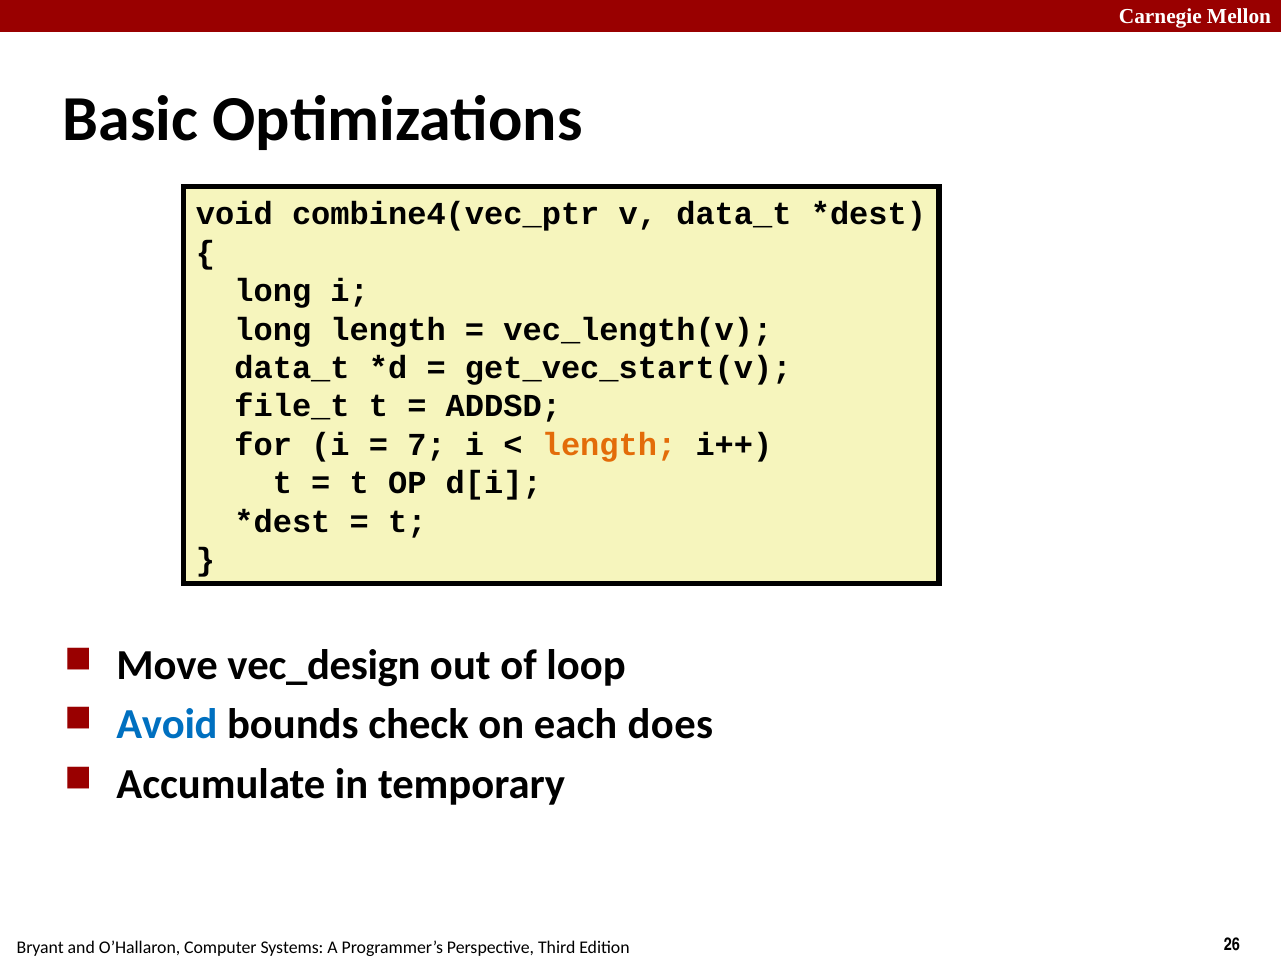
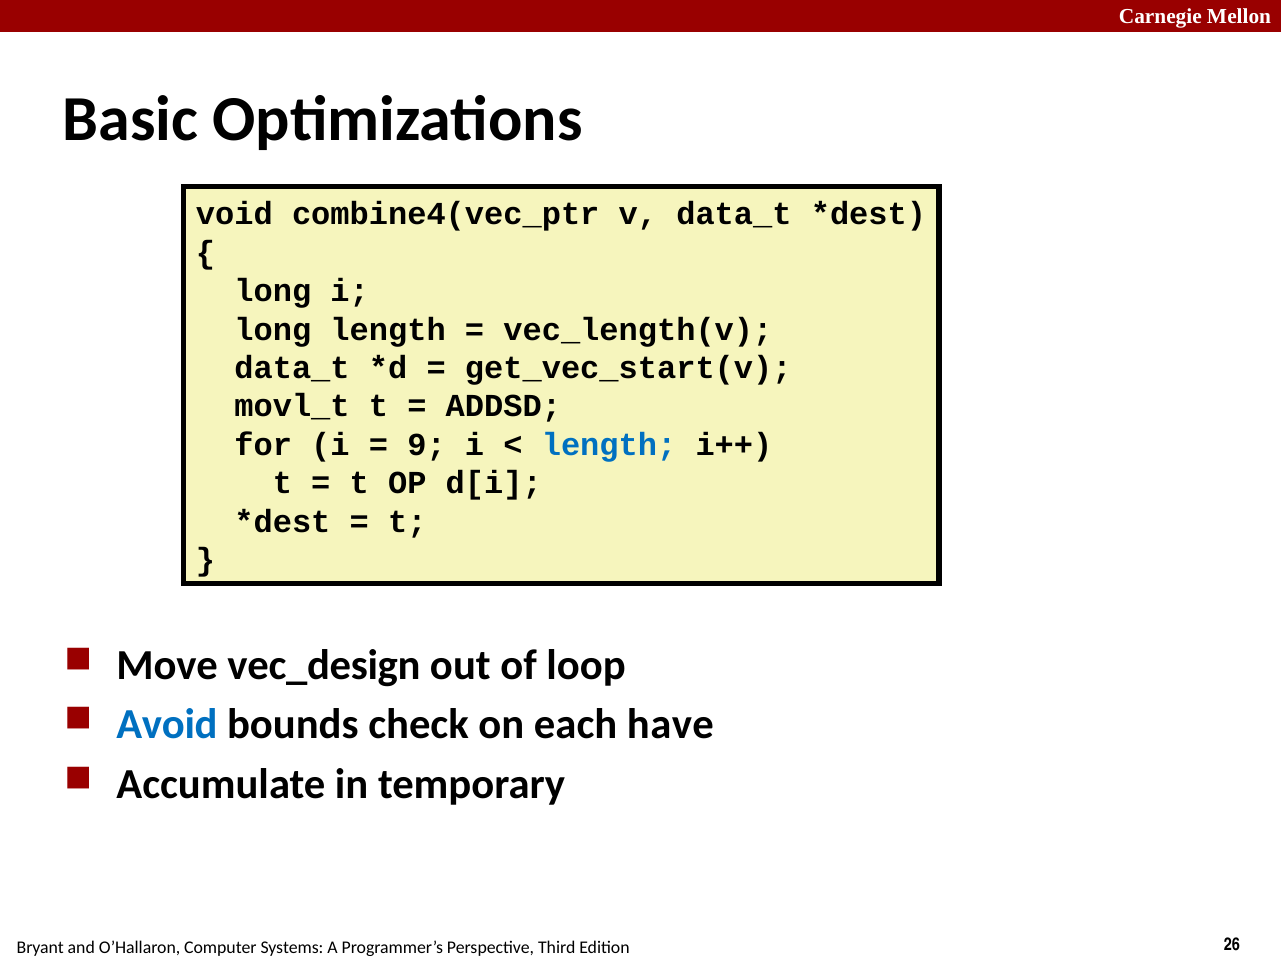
file_t: file_t -> movl_t
7: 7 -> 9
length at (609, 445) colour: orange -> blue
does: does -> have
